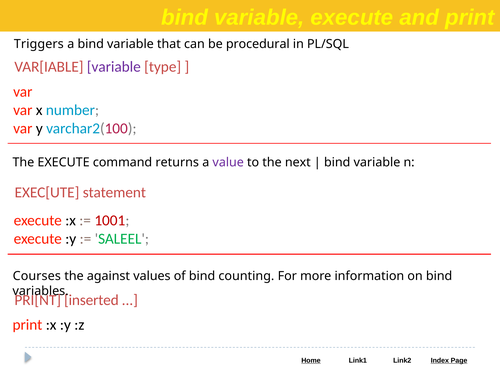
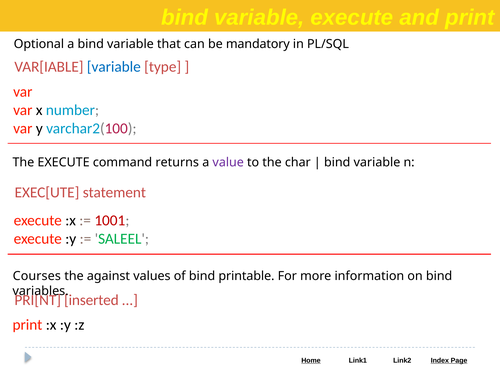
Triggers: Triggers -> Optional
procedural: procedural -> mandatory
variable at (114, 67) colour: purple -> blue
next: next -> char
counting: counting -> printable
